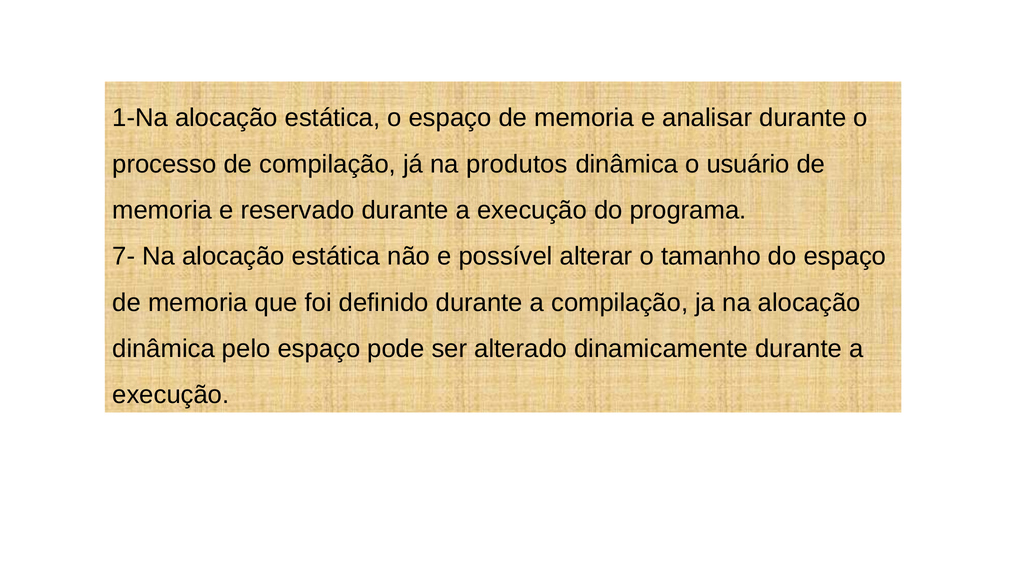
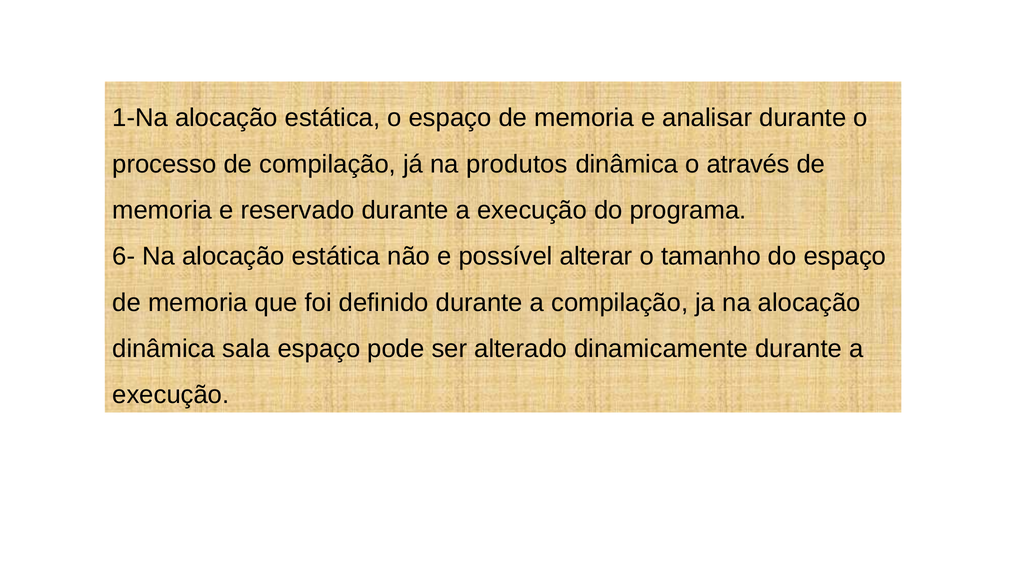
usuário: usuário -> através
7-: 7- -> 6-
pelo: pelo -> sala
